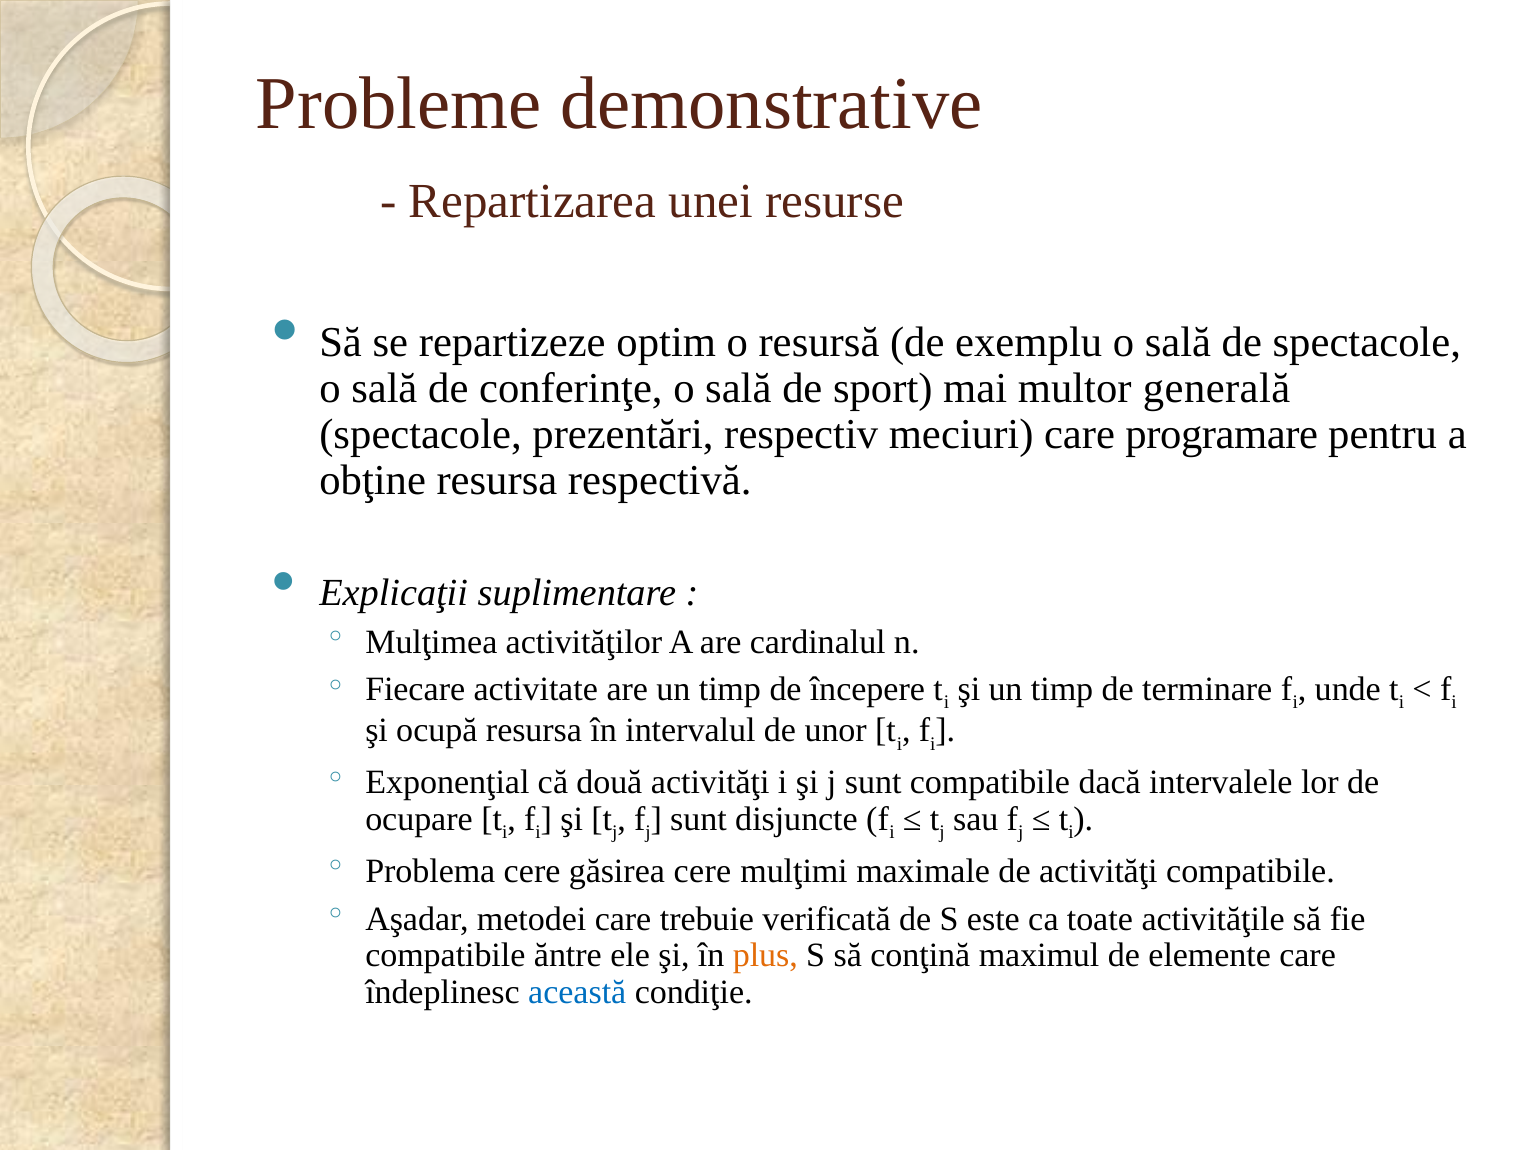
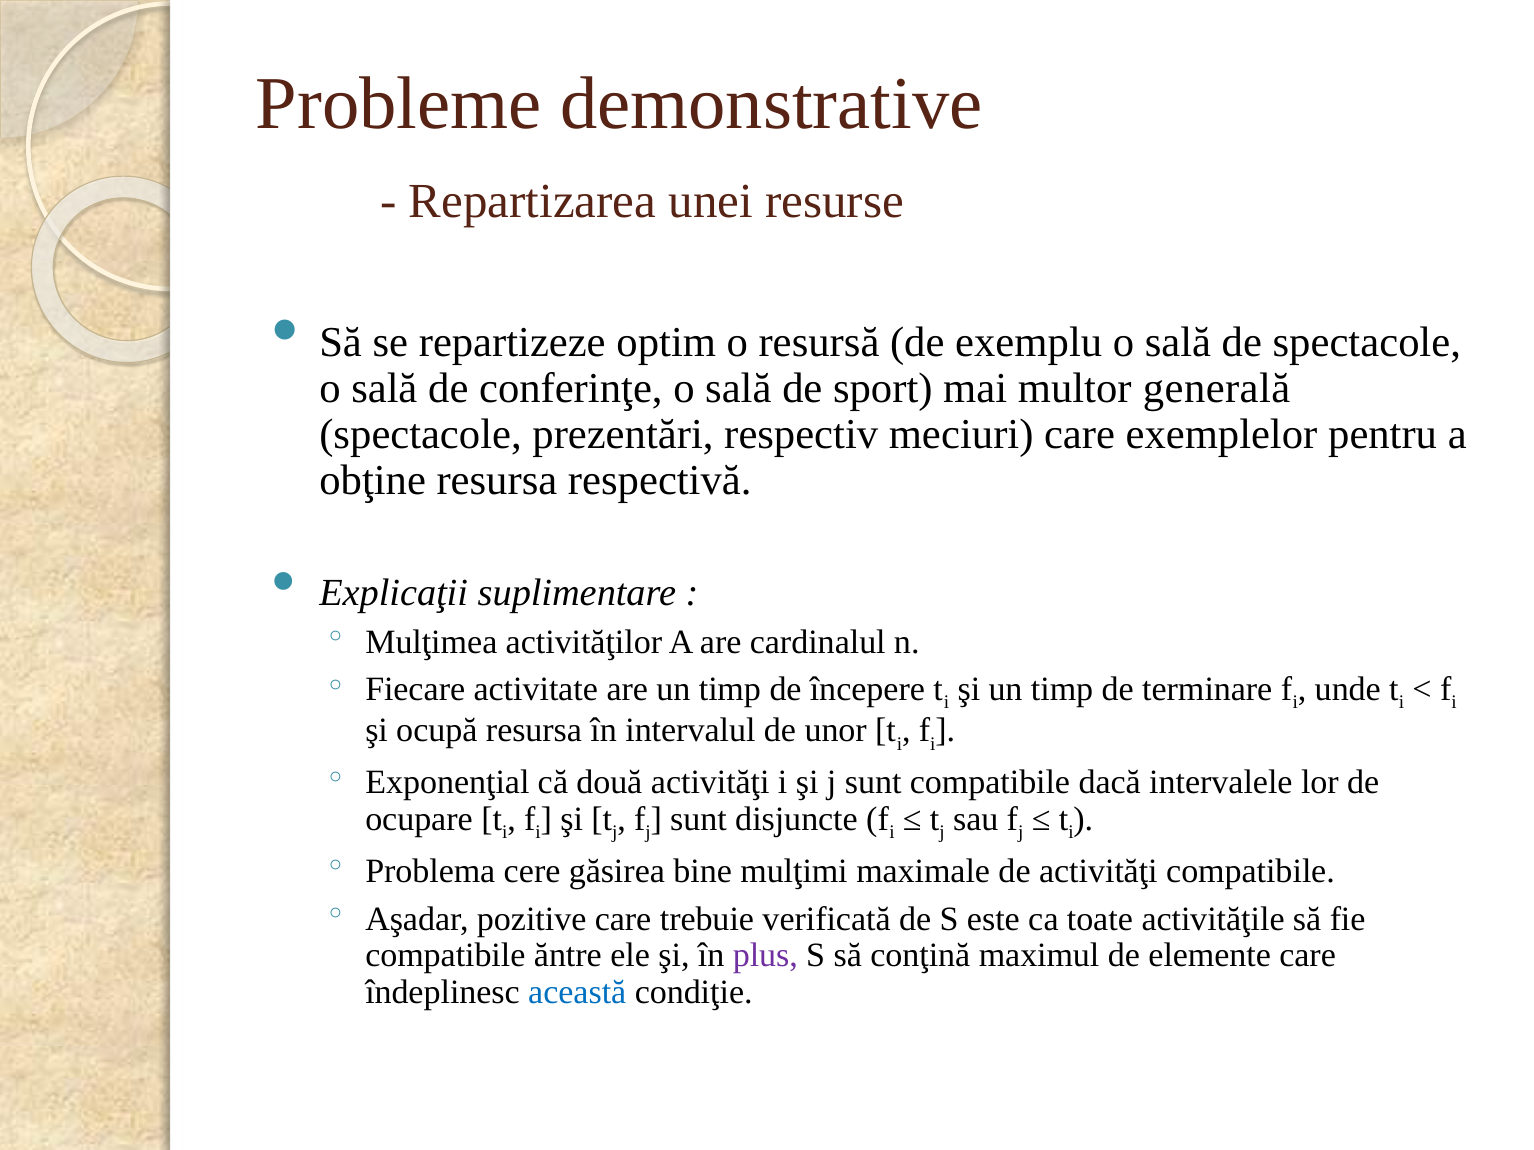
programare: programare -> exemplelor
găsirea cere: cere -> bine
metodei: metodei -> pozitive
plus colour: orange -> purple
